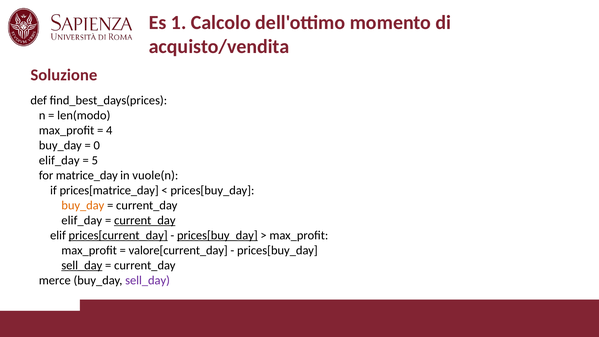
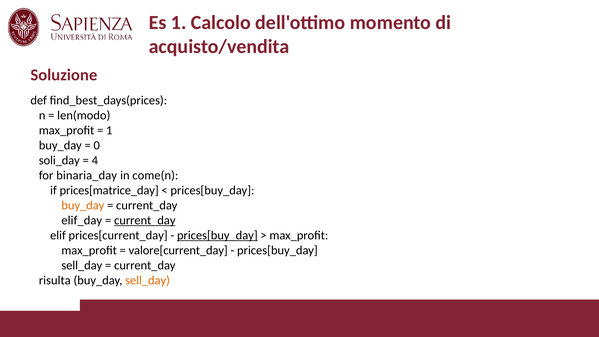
4 at (109, 130): 4 -> 1
elif_day at (59, 160): elif_day -> soli_day
5: 5 -> 4
matrice_day: matrice_day -> binaria_day
vuole(n: vuole(n -> come(n
prices[current_day underline: present -> none
sell_day at (82, 265) underline: present -> none
merce: merce -> risulta
sell_day at (148, 280) colour: purple -> orange
